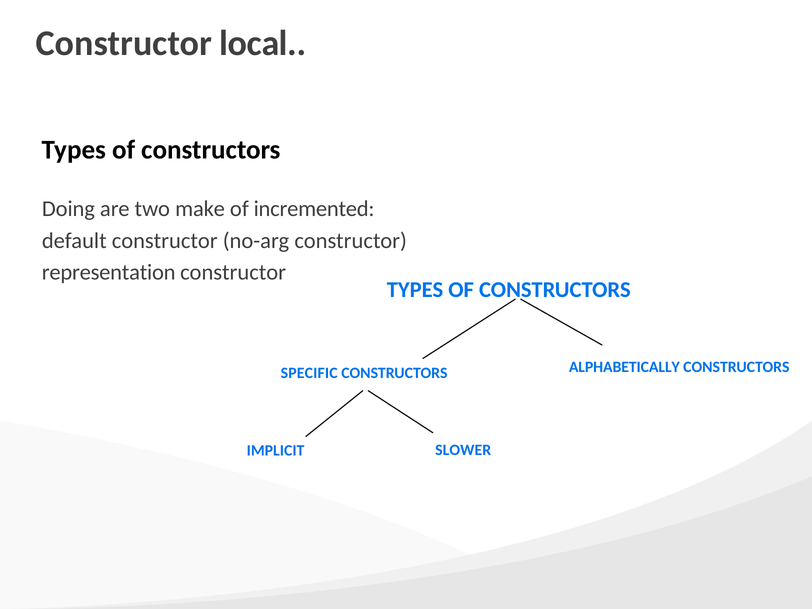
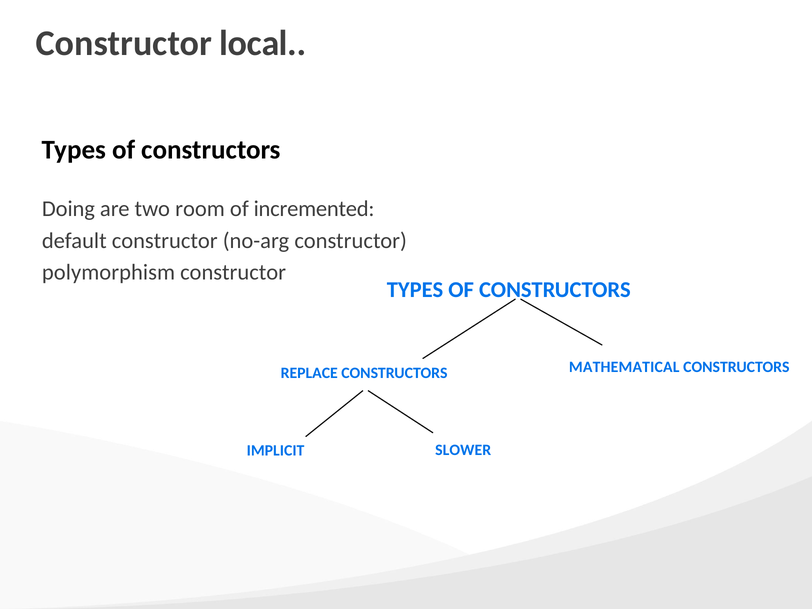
make: make -> room
representation: representation -> polymorphism
SPECIFIC: SPECIFIC -> REPLACE
ALPHABETICALLY: ALPHABETICALLY -> MATHEMATICAL
